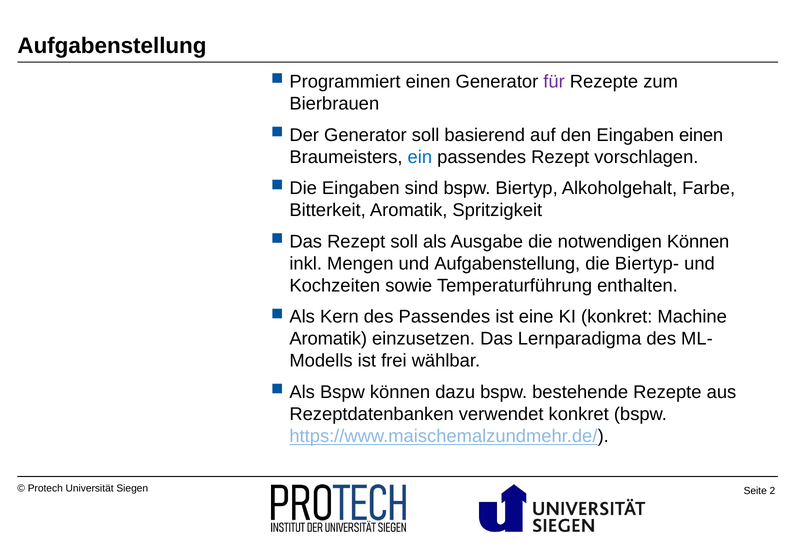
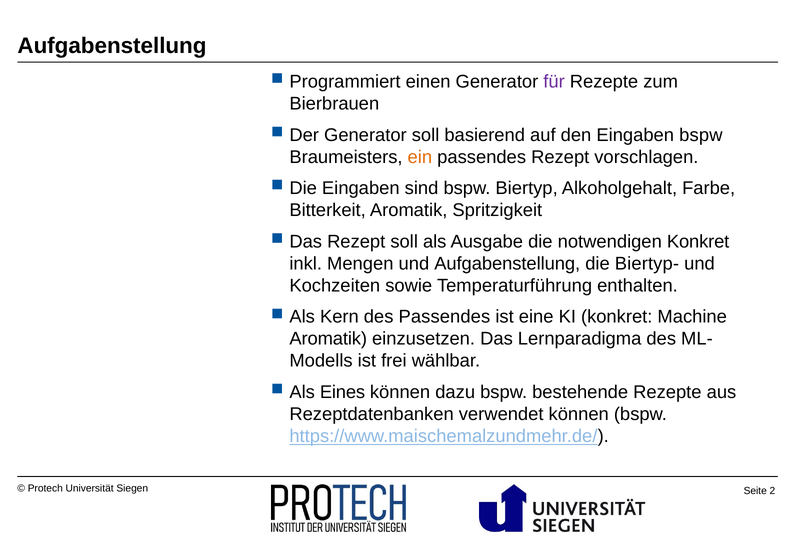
Eingaben einen: einen -> bspw
ein colour: blue -> orange
notwendigen Können: Können -> Konkret
Als Bspw: Bspw -> Eines
verwendet konkret: konkret -> können
